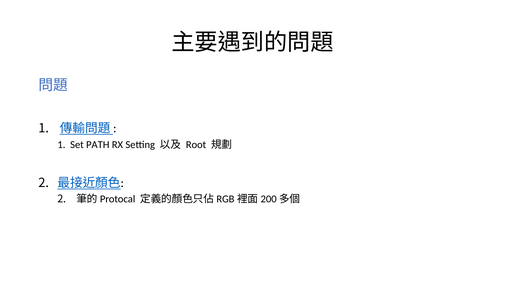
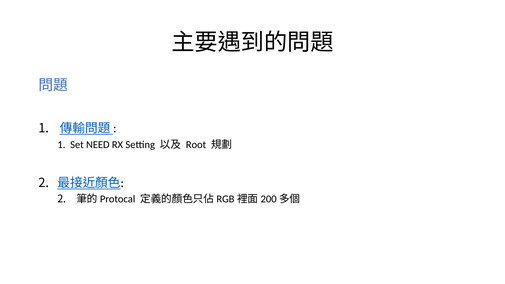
PATH: PATH -> NEED
